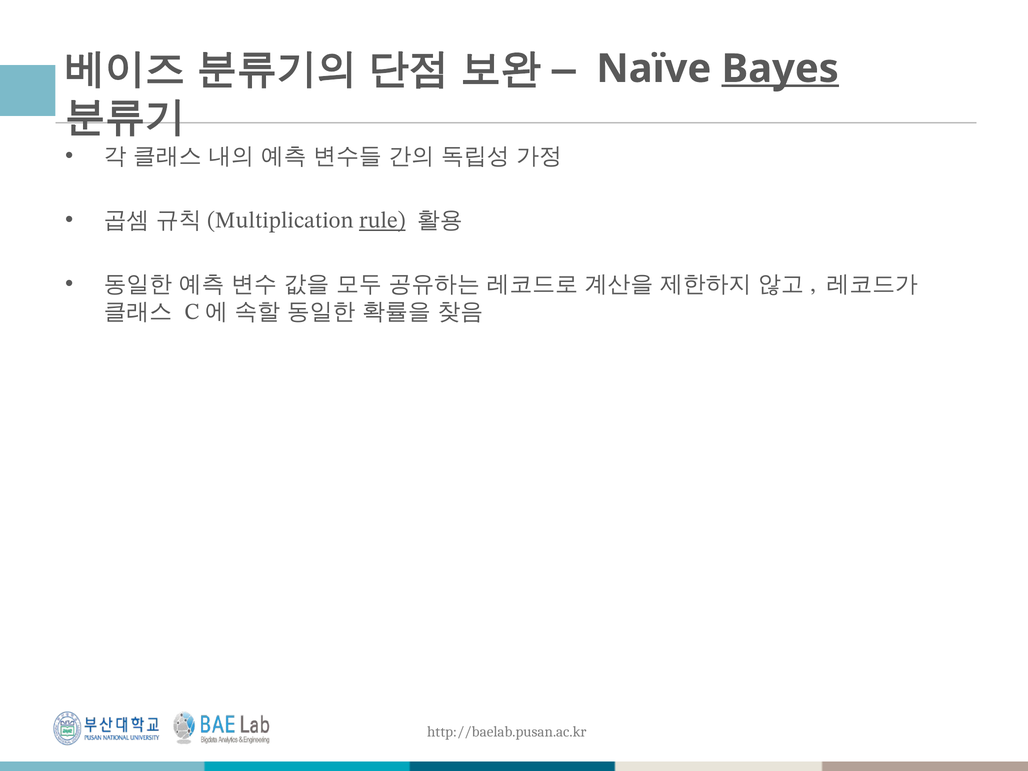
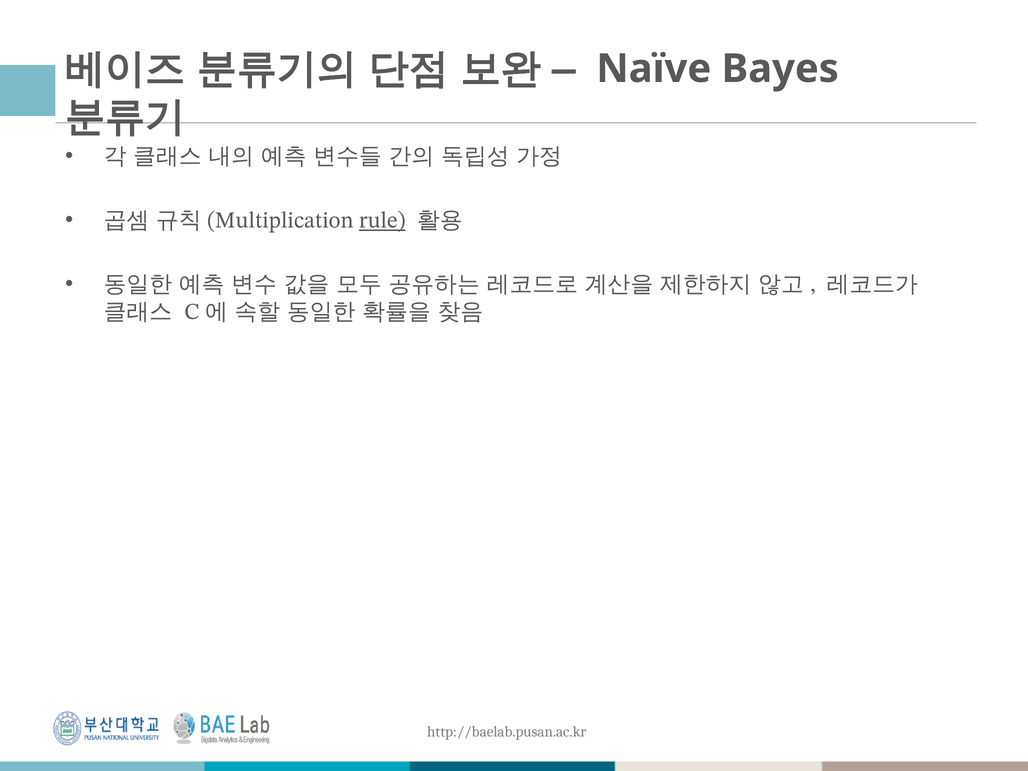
Bayes underline: present -> none
